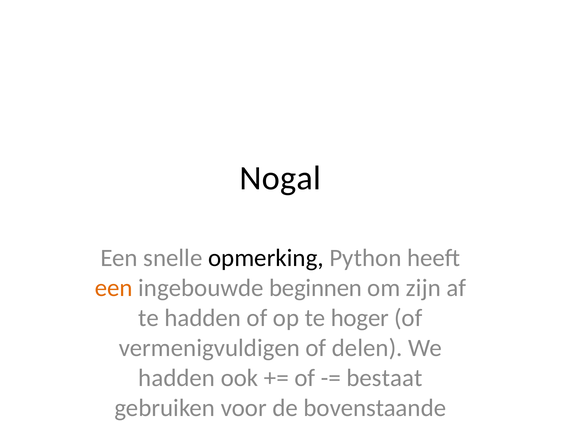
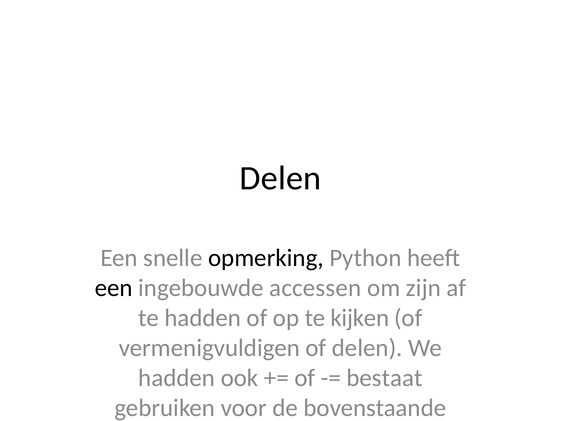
Nogal at (280, 178): Nogal -> Delen
een at (114, 288) colour: orange -> black
beginnen: beginnen -> accessen
hoger: hoger -> kijken
